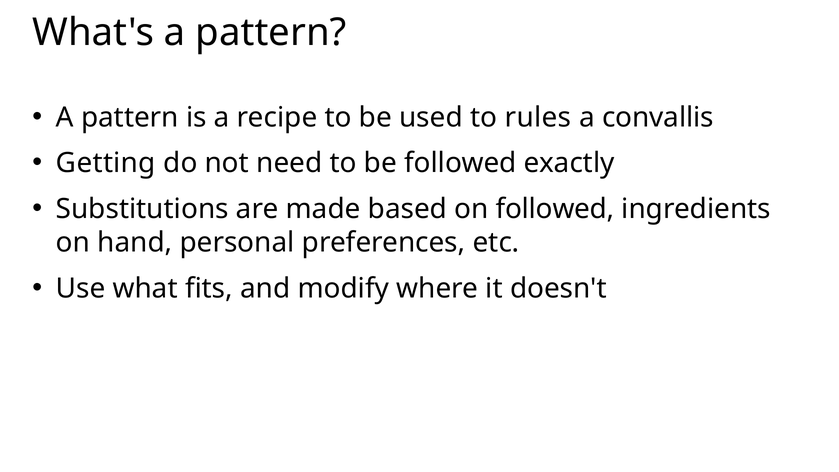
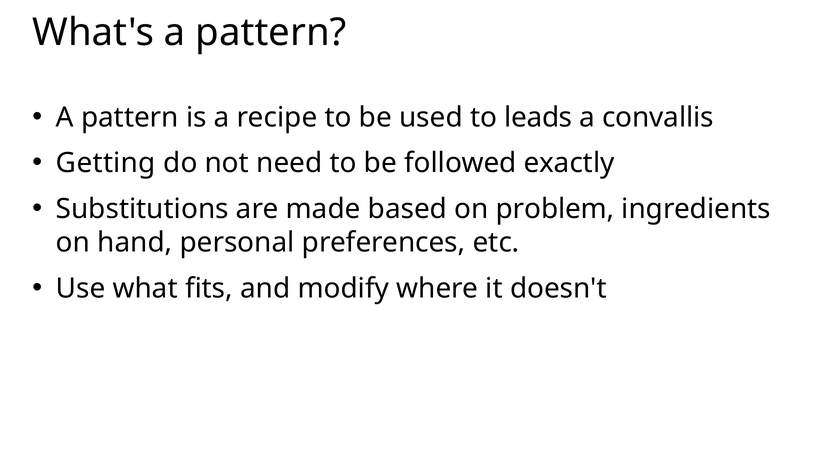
rules: rules -> leads
on followed: followed -> problem
